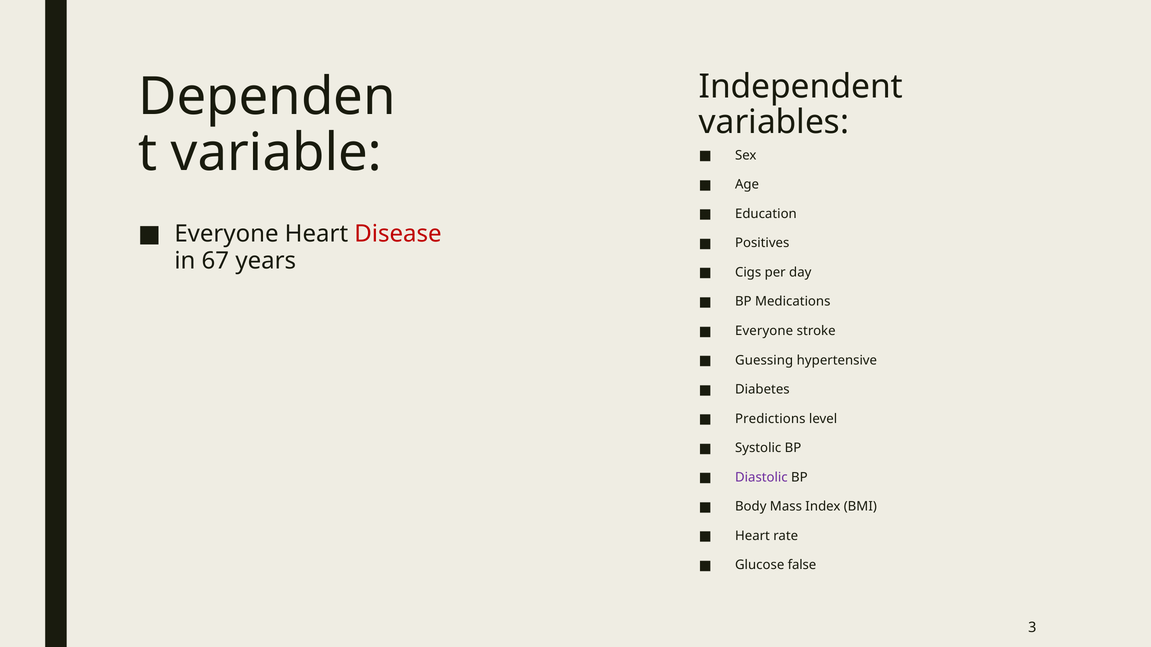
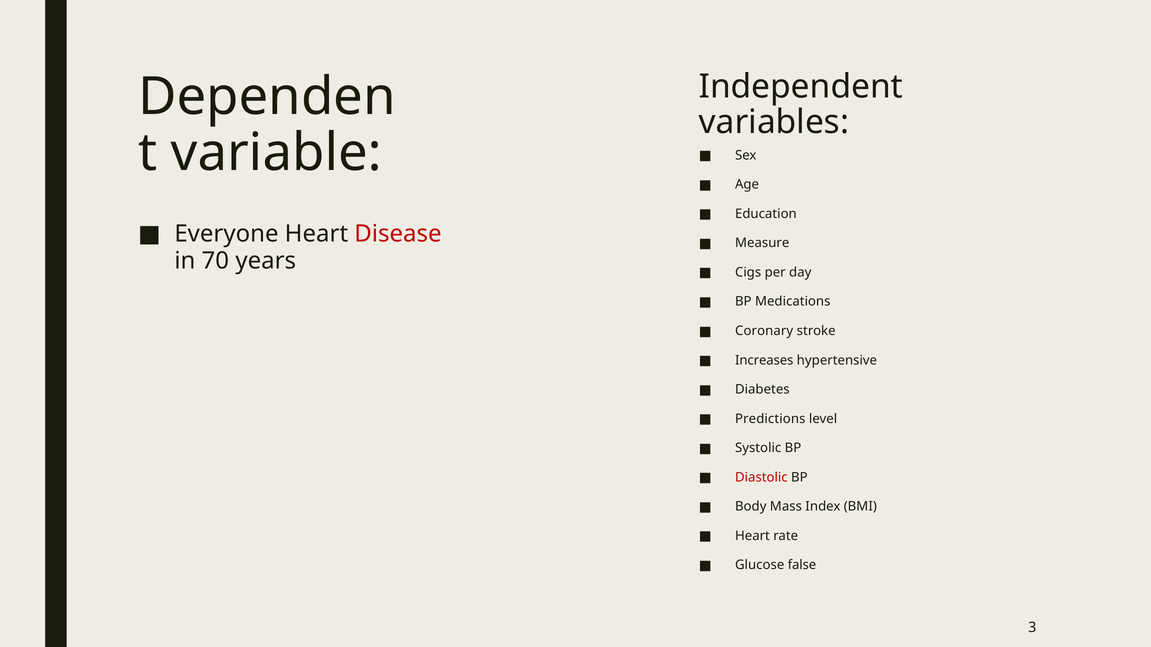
Positives: Positives -> Measure
67: 67 -> 70
Everyone at (764, 331): Everyone -> Coronary
Guessing: Guessing -> Increases
Diastolic colour: purple -> red
